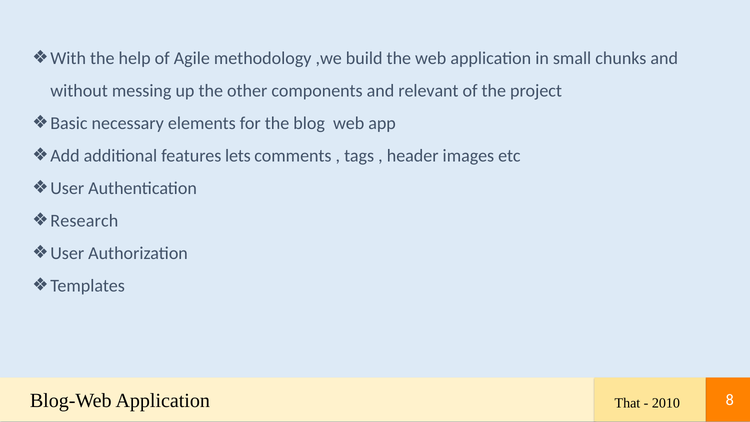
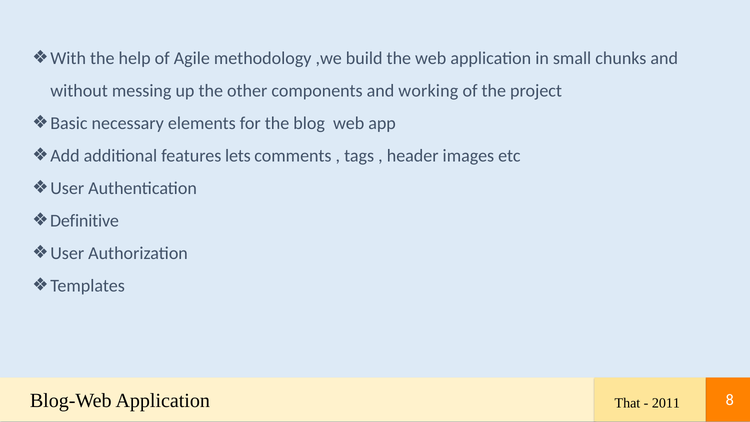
relevant: relevant -> working
Research: Research -> Definitive
2010: 2010 -> 2011
